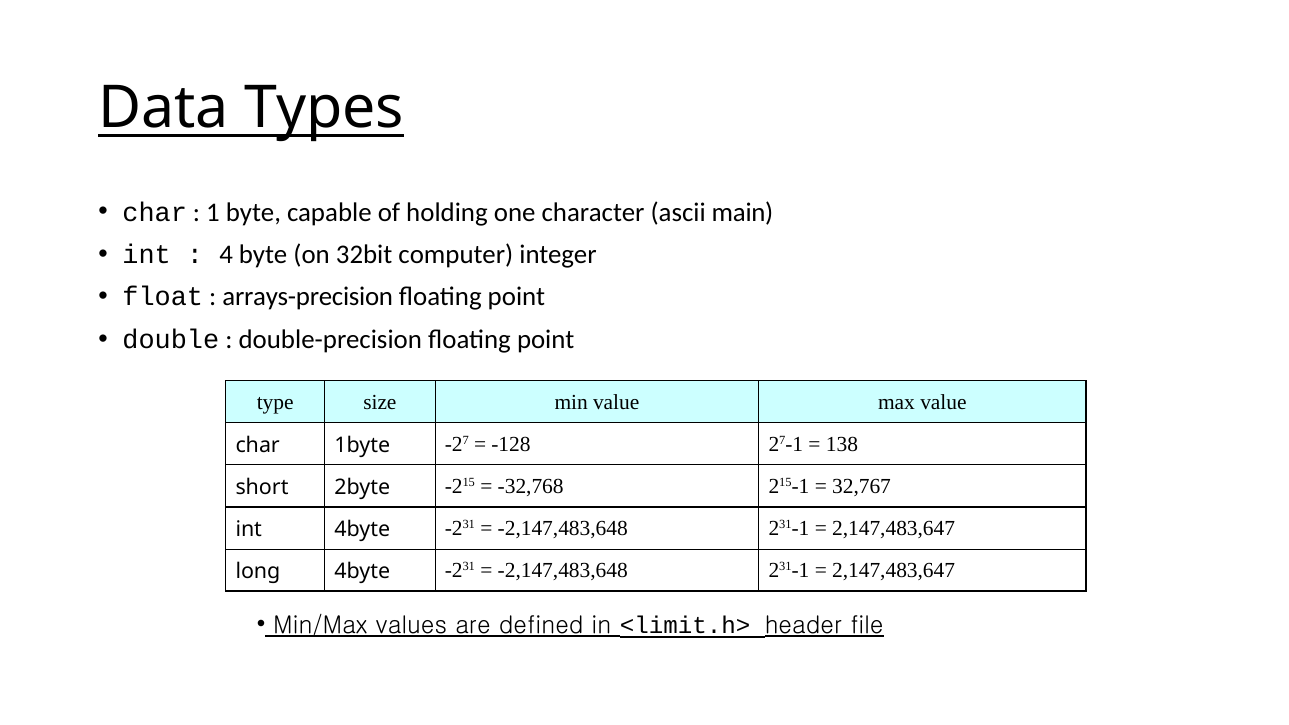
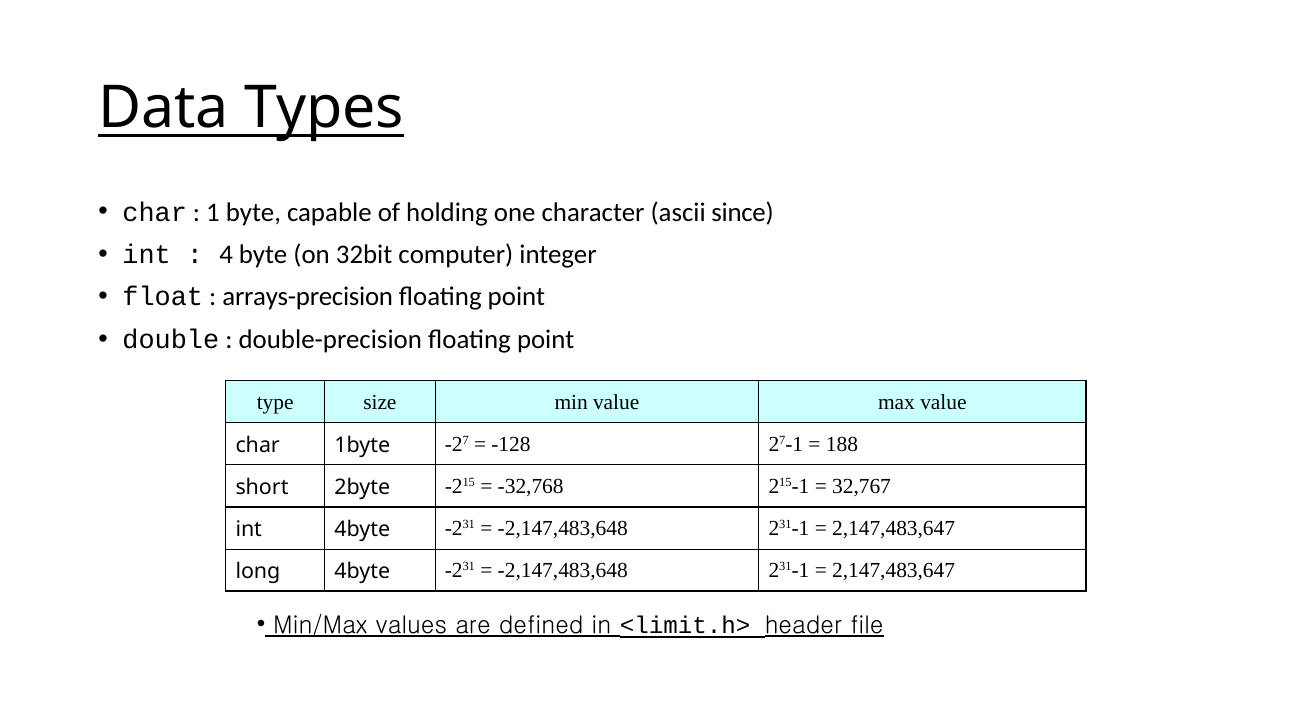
main: main -> since
138: 138 -> 188
